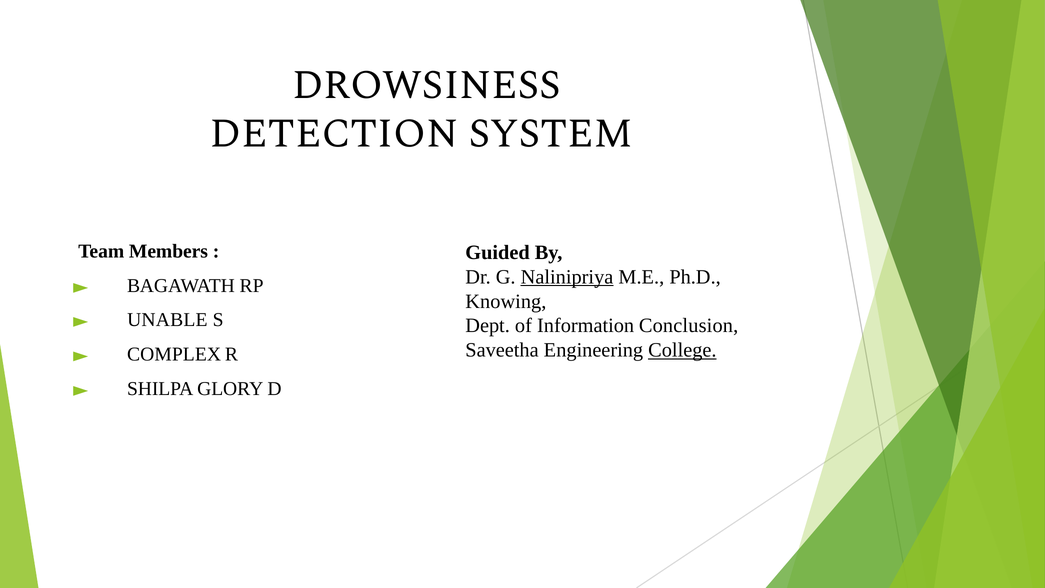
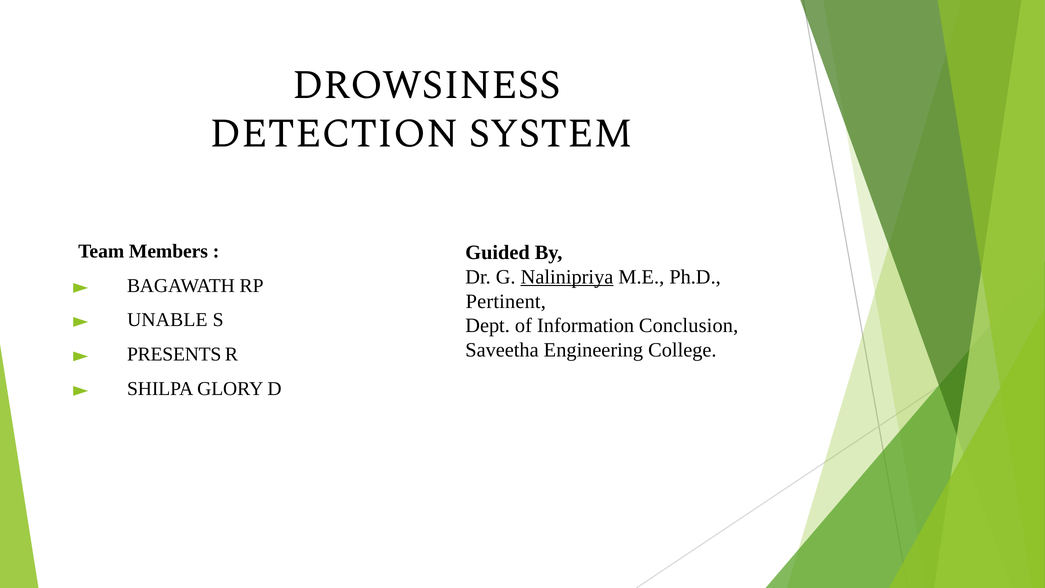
Knowing: Knowing -> Pertinent
College underline: present -> none
COMPLEX: COMPLEX -> PRESENTS
